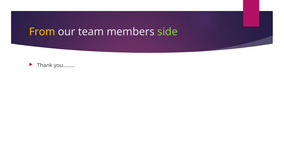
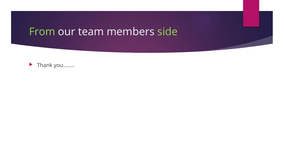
From colour: yellow -> light green
